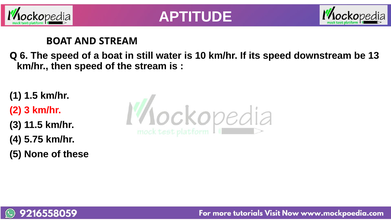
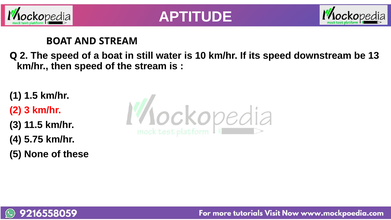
Q 6: 6 -> 2
